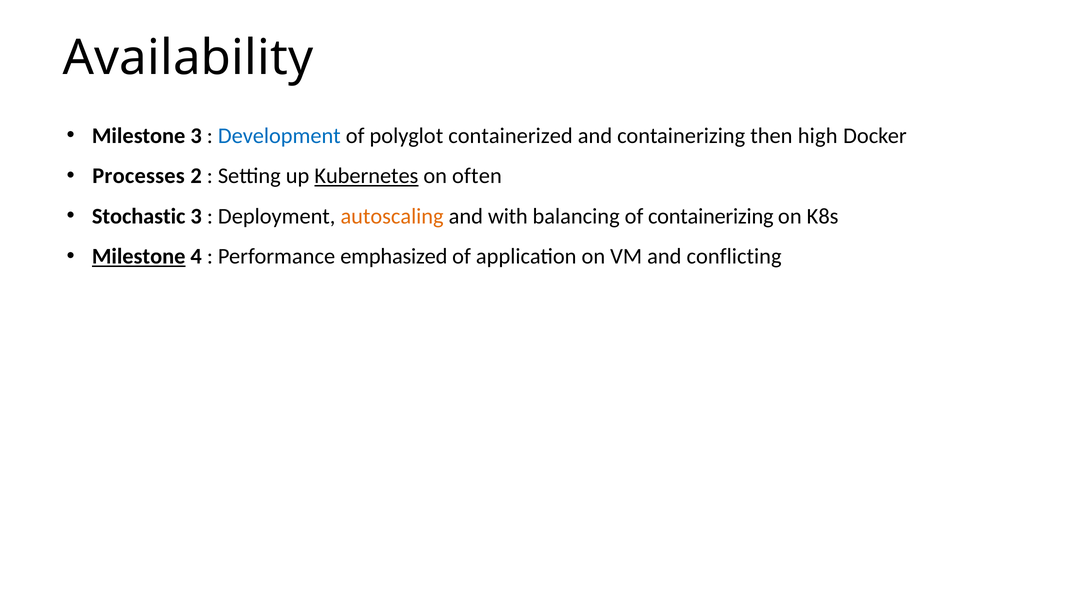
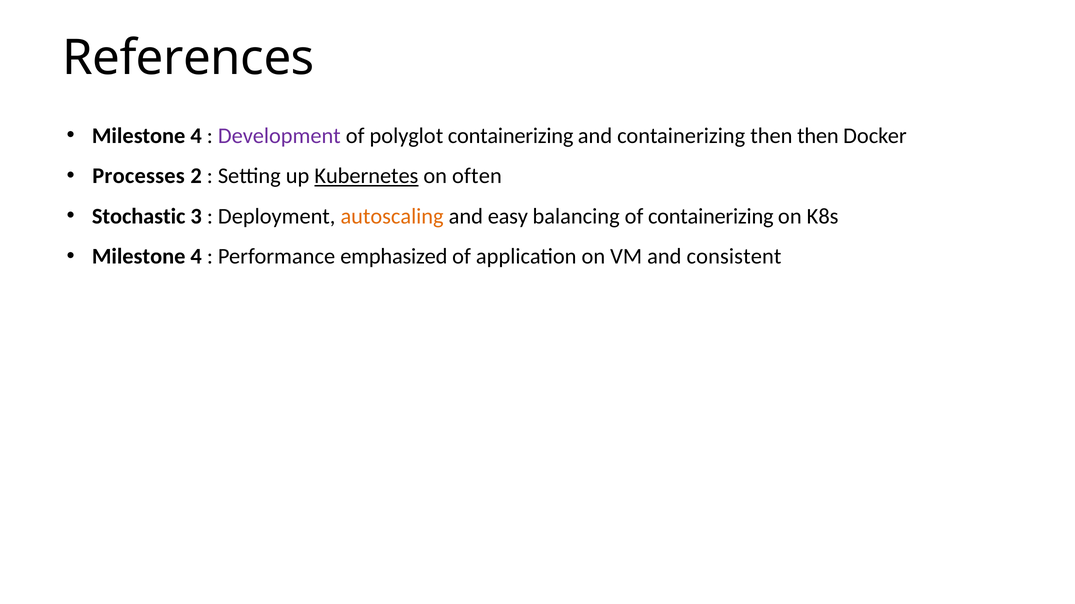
Availability: Availability -> References
3 at (196, 136): 3 -> 4
Development colour: blue -> purple
polyglot containerized: containerized -> containerizing
then high: high -> then
with: with -> easy
Milestone at (139, 257) underline: present -> none
conflicting: conflicting -> consistent
